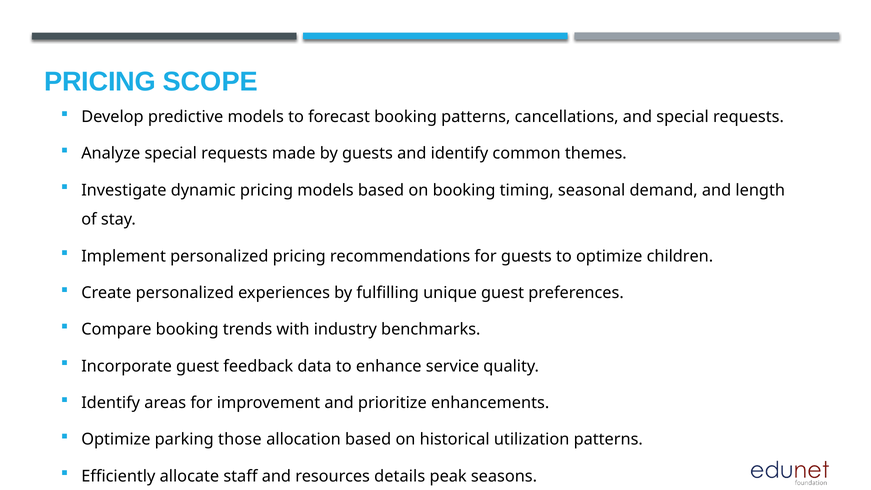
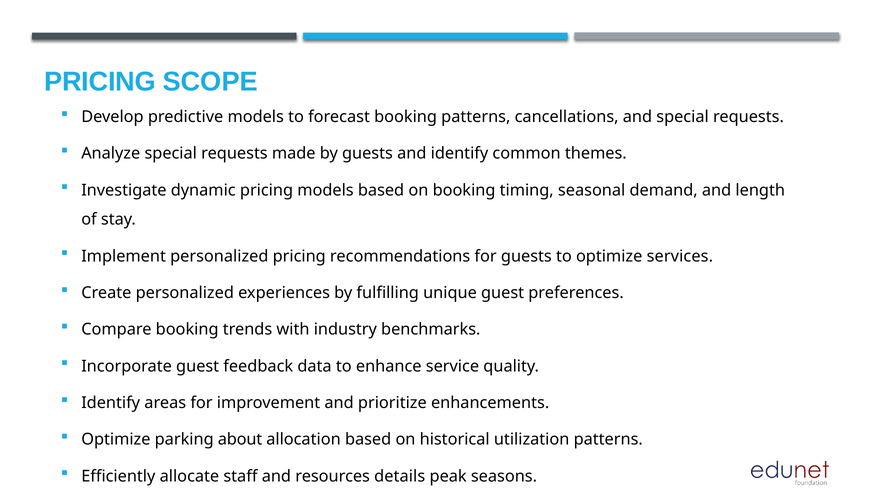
children: children -> services
those: those -> about
